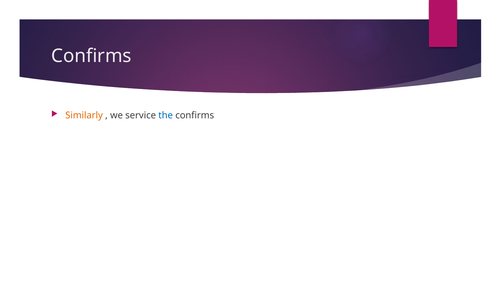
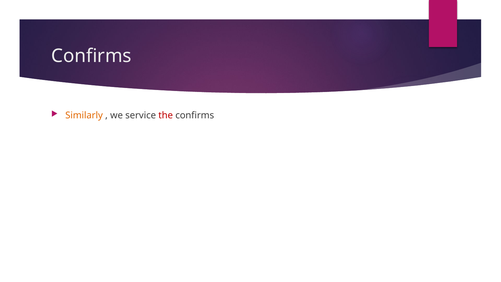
the colour: blue -> red
